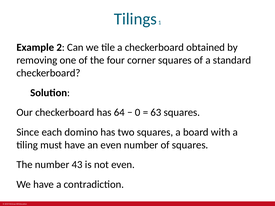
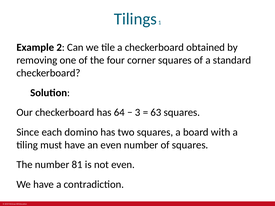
0: 0 -> 3
43: 43 -> 81
